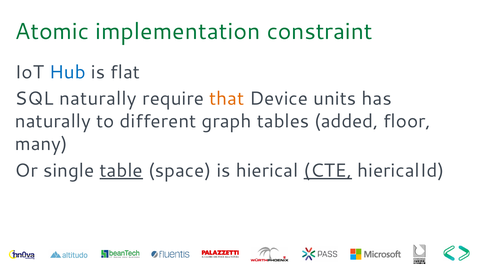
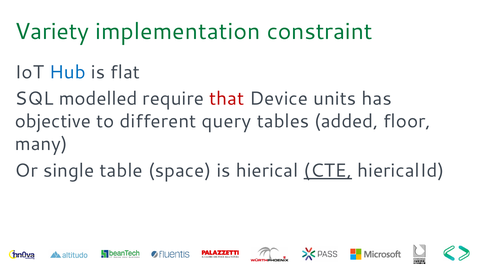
Atomic: Atomic -> Variety
SQL naturally: naturally -> modelled
that colour: orange -> red
naturally at (53, 122): naturally -> objective
graph: graph -> query
table underline: present -> none
